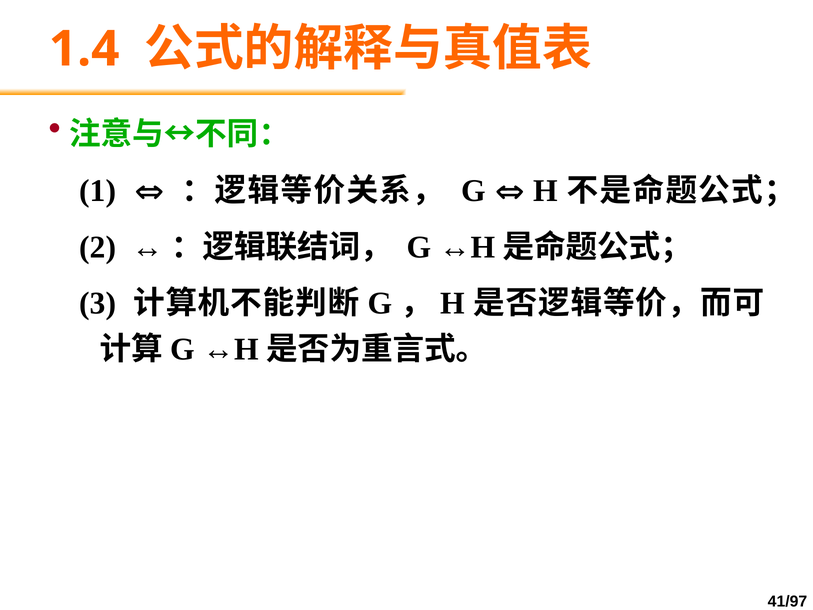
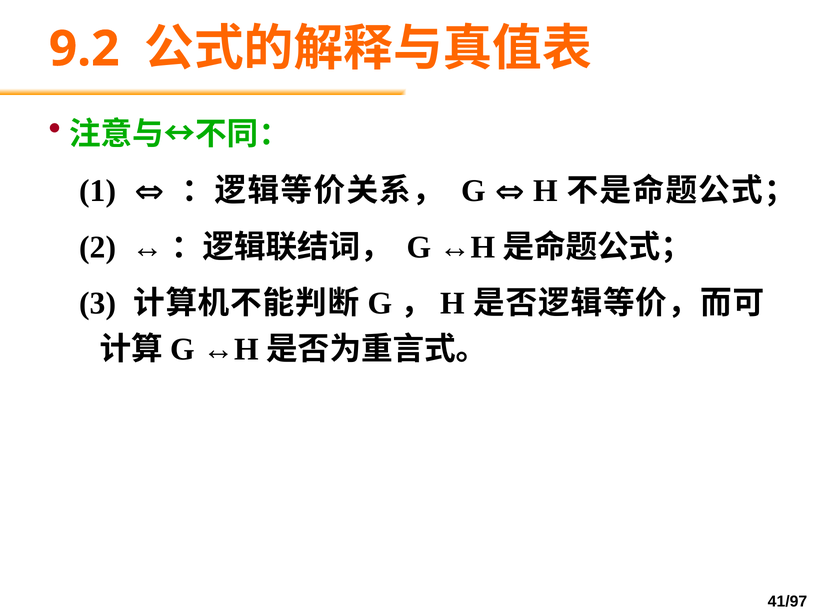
1.4: 1.4 -> 9.2
